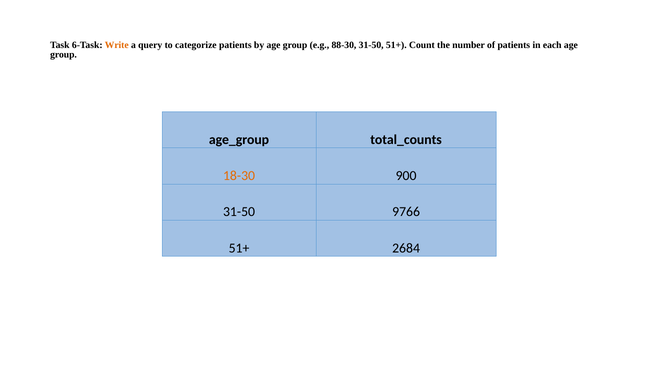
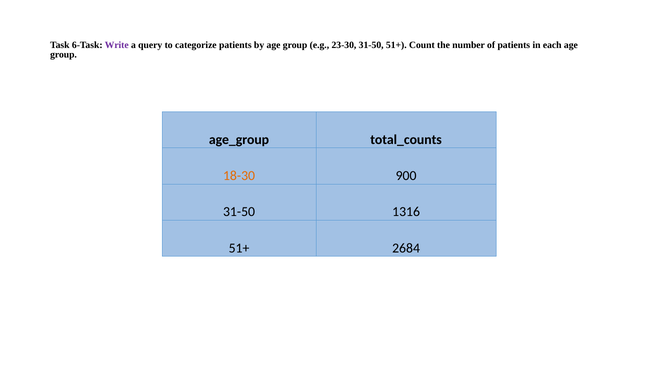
Write colour: orange -> purple
88-30: 88-30 -> 23-30
9766: 9766 -> 1316
